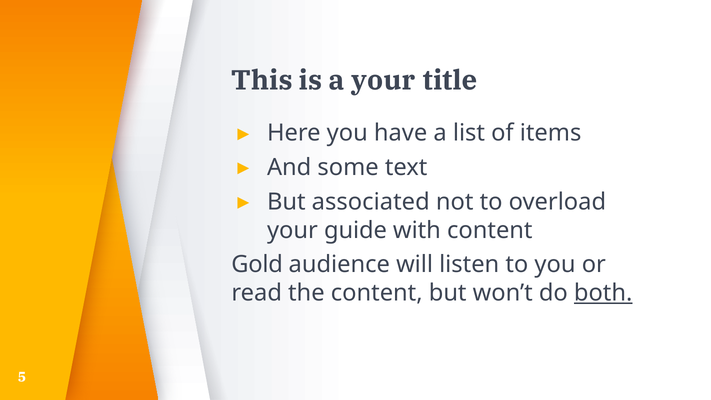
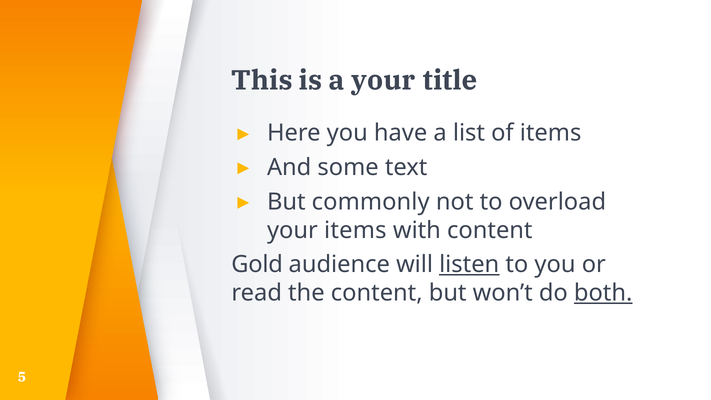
associated: associated -> commonly
your guide: guide -> items
listen underline: none -> present
